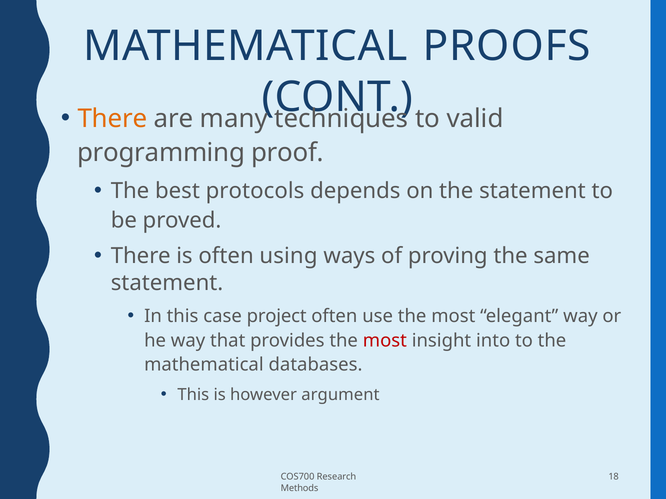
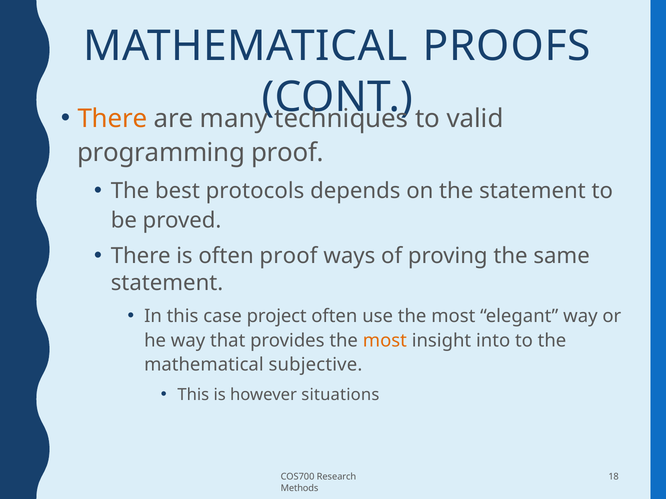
often using: using -> proof
most at (385, 341) colour: red -> orange
databases: databases -> subjective
argument: argument -> situations
